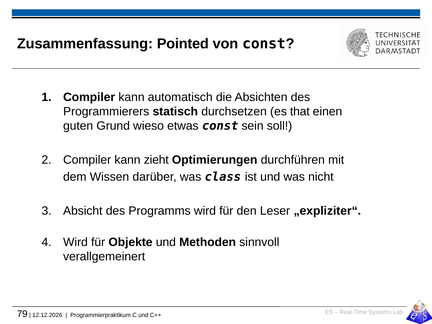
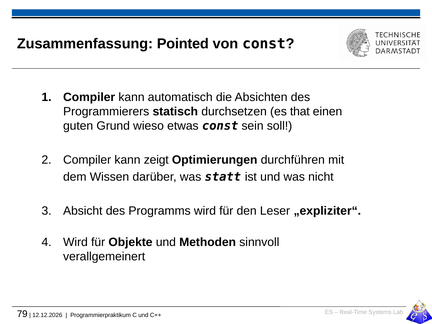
zieht: zieht -> zeigt
class: class -> statt
